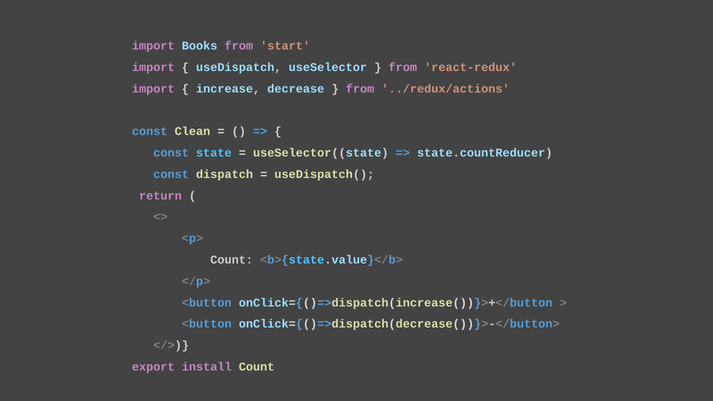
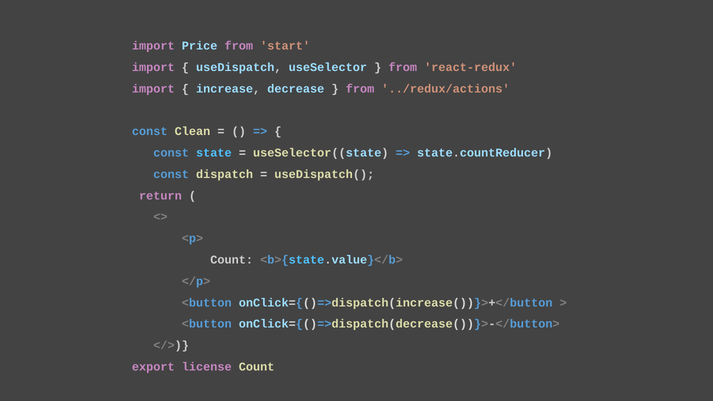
Books: Books -> Price
install: install -> license
